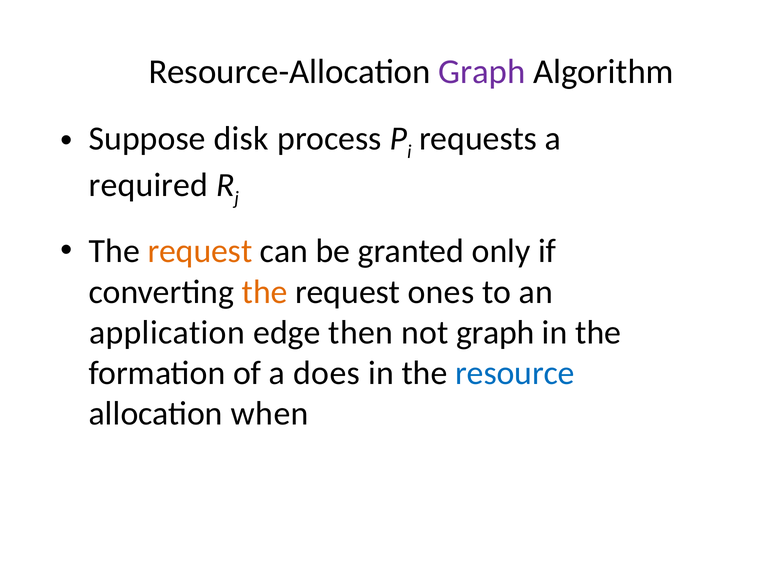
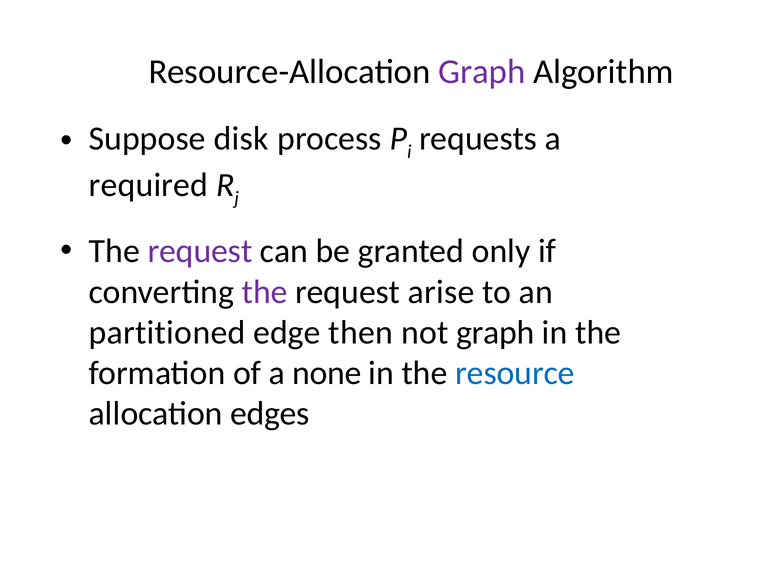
request at (200, 251) colour: orange -> purple
the at (265, 292) colour: orange -> purple
ones: ones -> arise
application: application -> partitioned
does: does -> none
when: when -> edges
